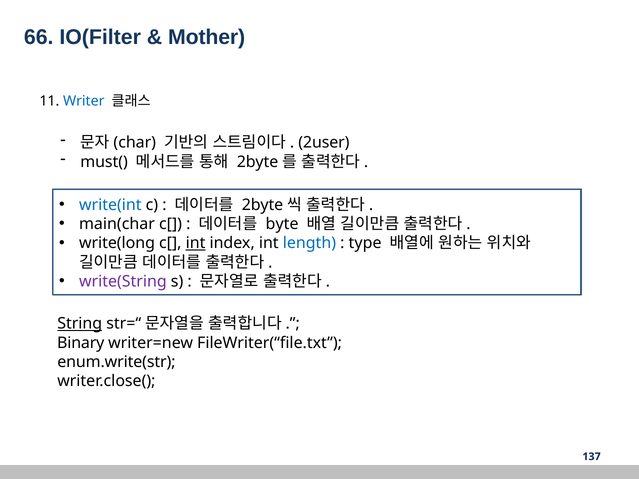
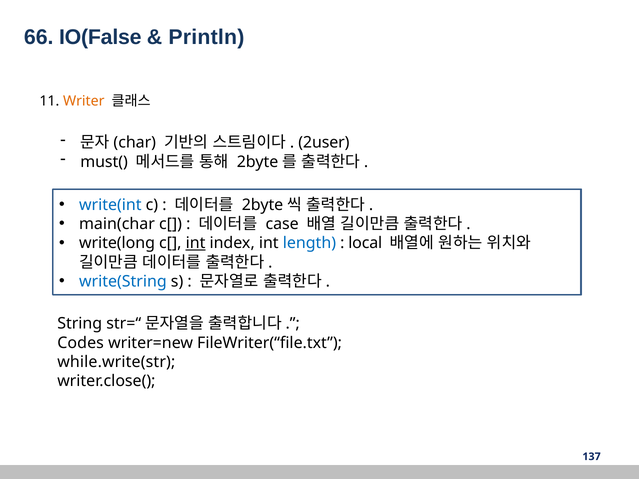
IO(Filter: IO(Filter -> IO(False
Mother: Mother -> Println
Writer colour: blue -> orange
byte: byte -> case
type: type -> local
write(String colour: purple -> blue
String underline: present -> none
Binary: Binary -> Codes
enum.write(str: enum.write(str -> while.write(str
